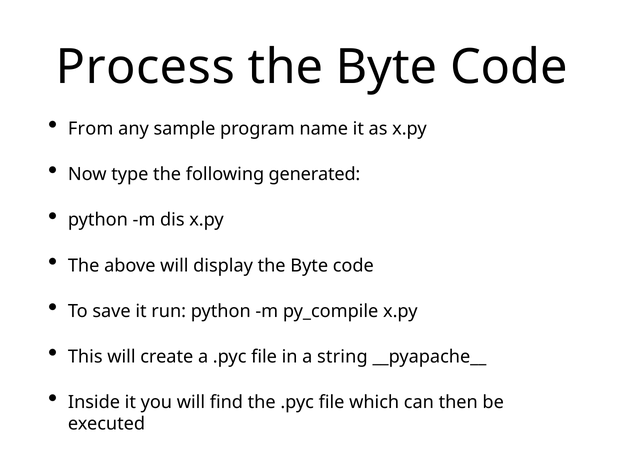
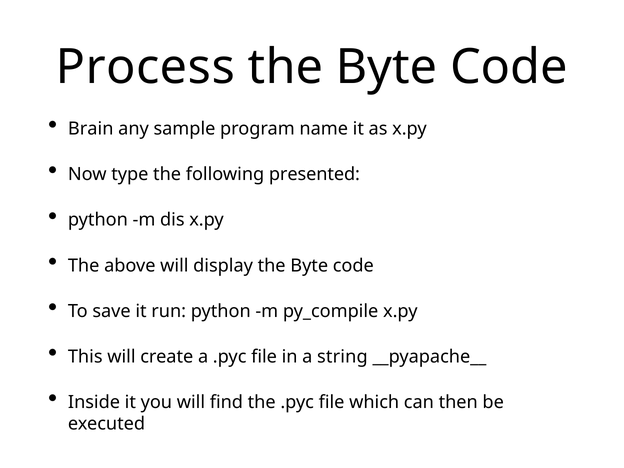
From: From -> Brain
generated: generated -> presented
